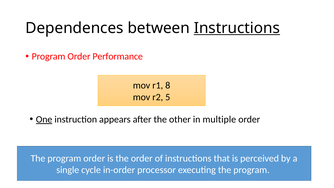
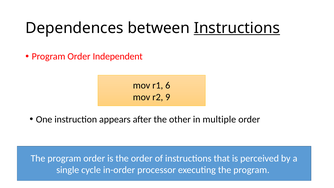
Performance: Performance -> Independent
8: 8 -> 6
5: 5 -> 9
One underline: present -> none
